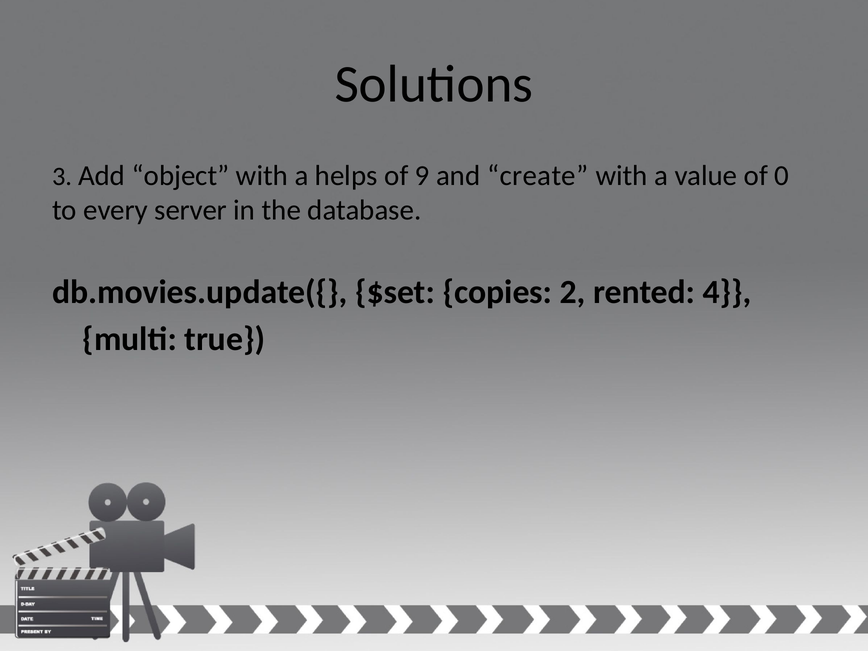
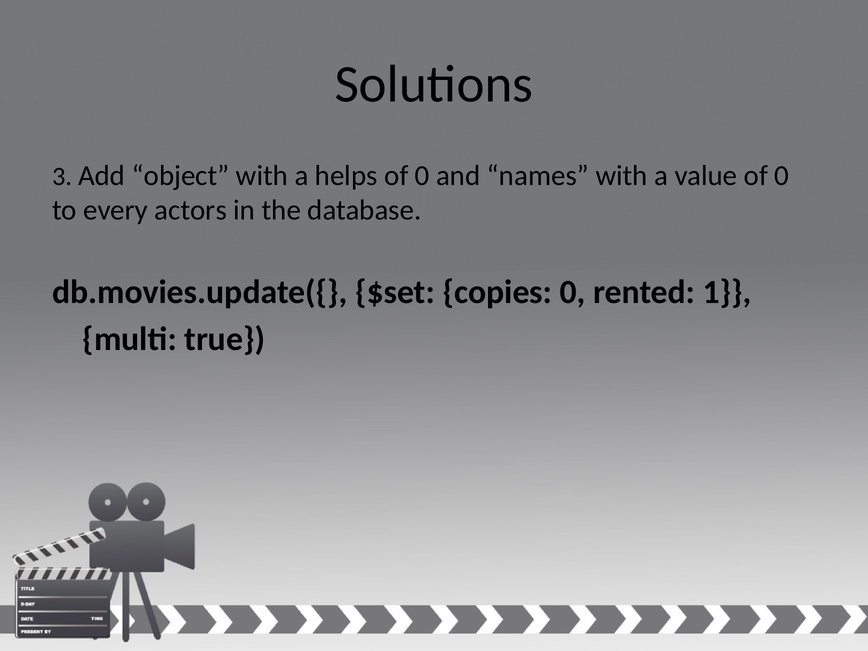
9 at (422, 176): 9 -> 0
create: create -> names
server: server -> actors
copies 2: 2 -> 0
4: 4 -> 1
